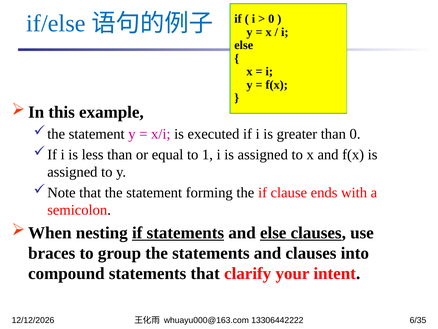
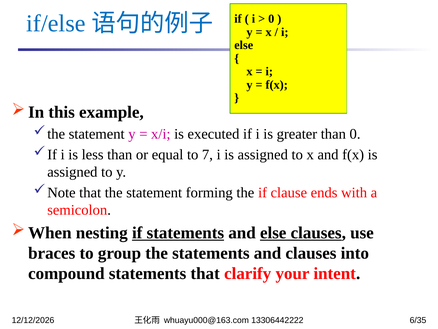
1: 1 -> 7
